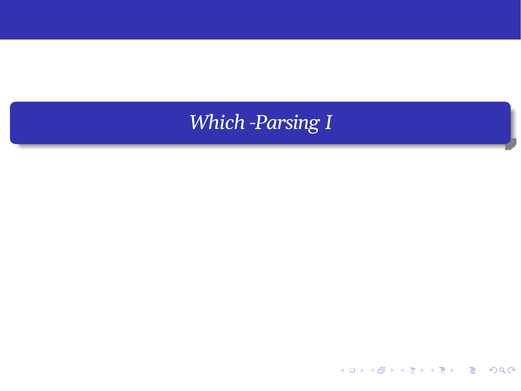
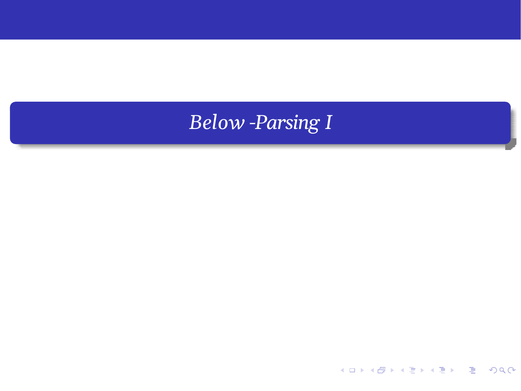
Which: Which -> Below
